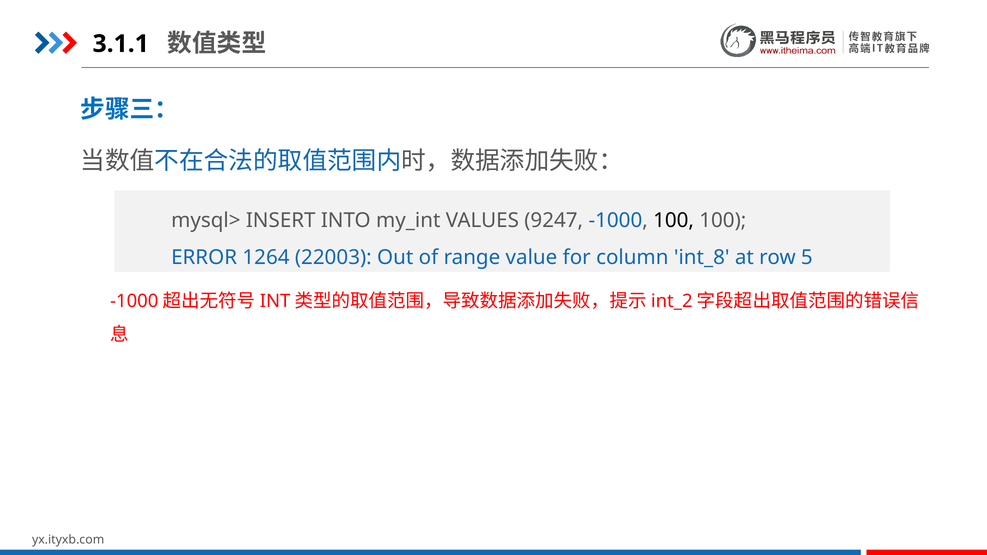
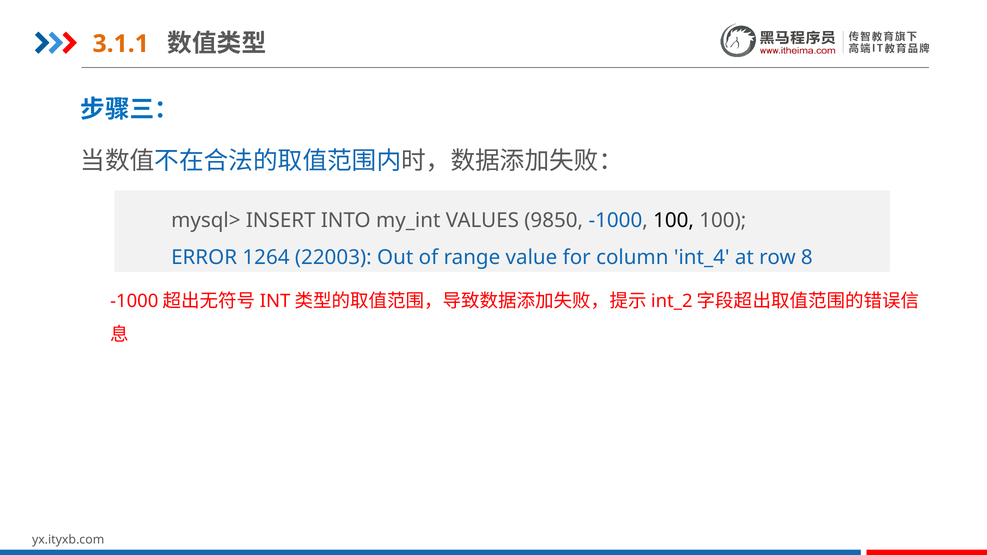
3.1.1 colour: black -> orange
9247: 9247 -> 9850
int_8: int_8 -> int_4
5: 5 -> 8
